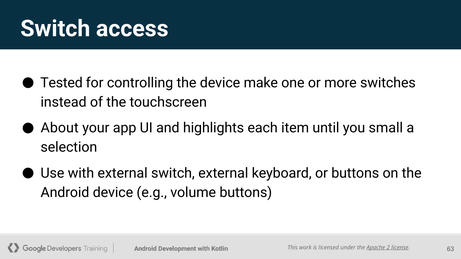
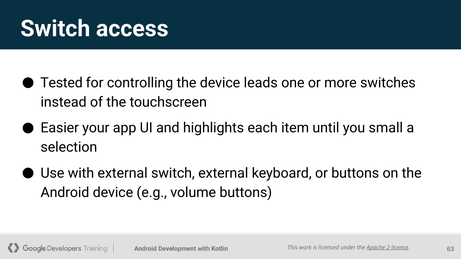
make: make -> leads
About: About -> Easier
